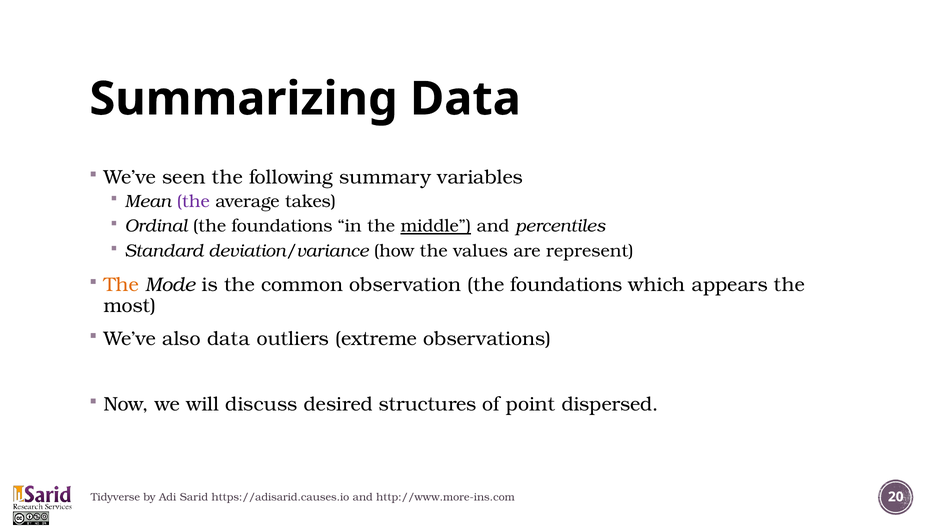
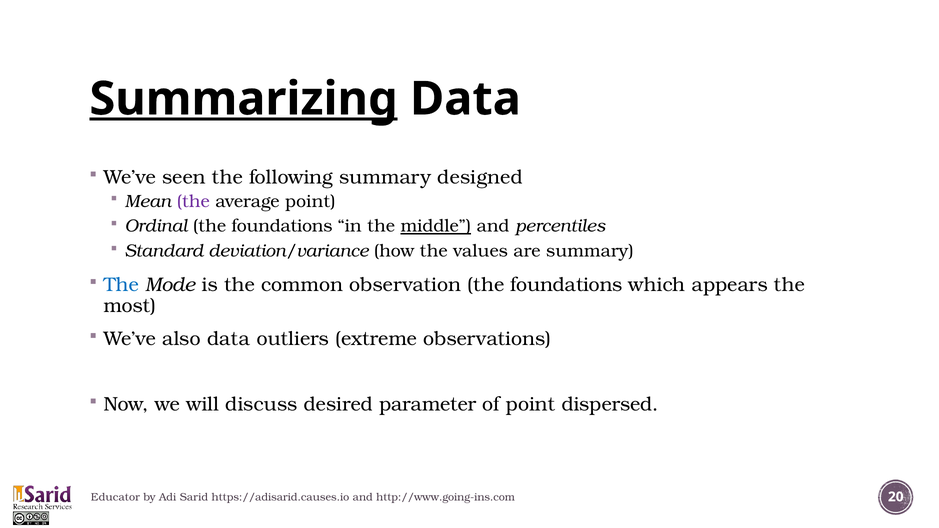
Summarizing underline: none -> present
variables: variables -> designed
average takes: takes -> point
are represent: represent -> summary
The at (121, 285) colour: orange -> blue
structures: structures -> parameter
Tidyverse: Tidyverse -> Educator
http://www.more-ins.com: http://www.more-ins.com -> http://www.going-ins.com
